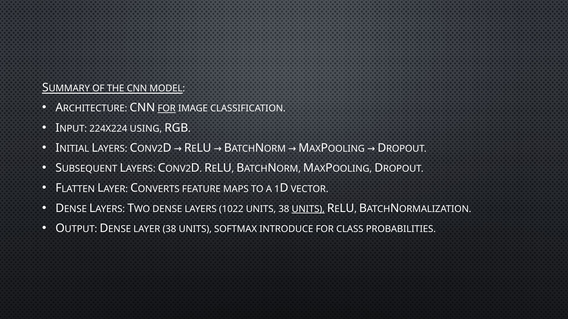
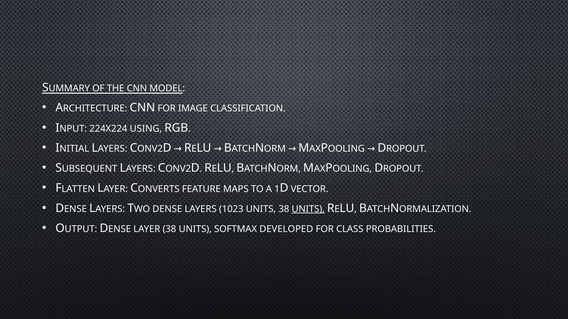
FOR at (167, 109) underline: present -> none
1022: 1022 -> 1023
INTRODUCE: INTRODUCE -> DEVELOPED
